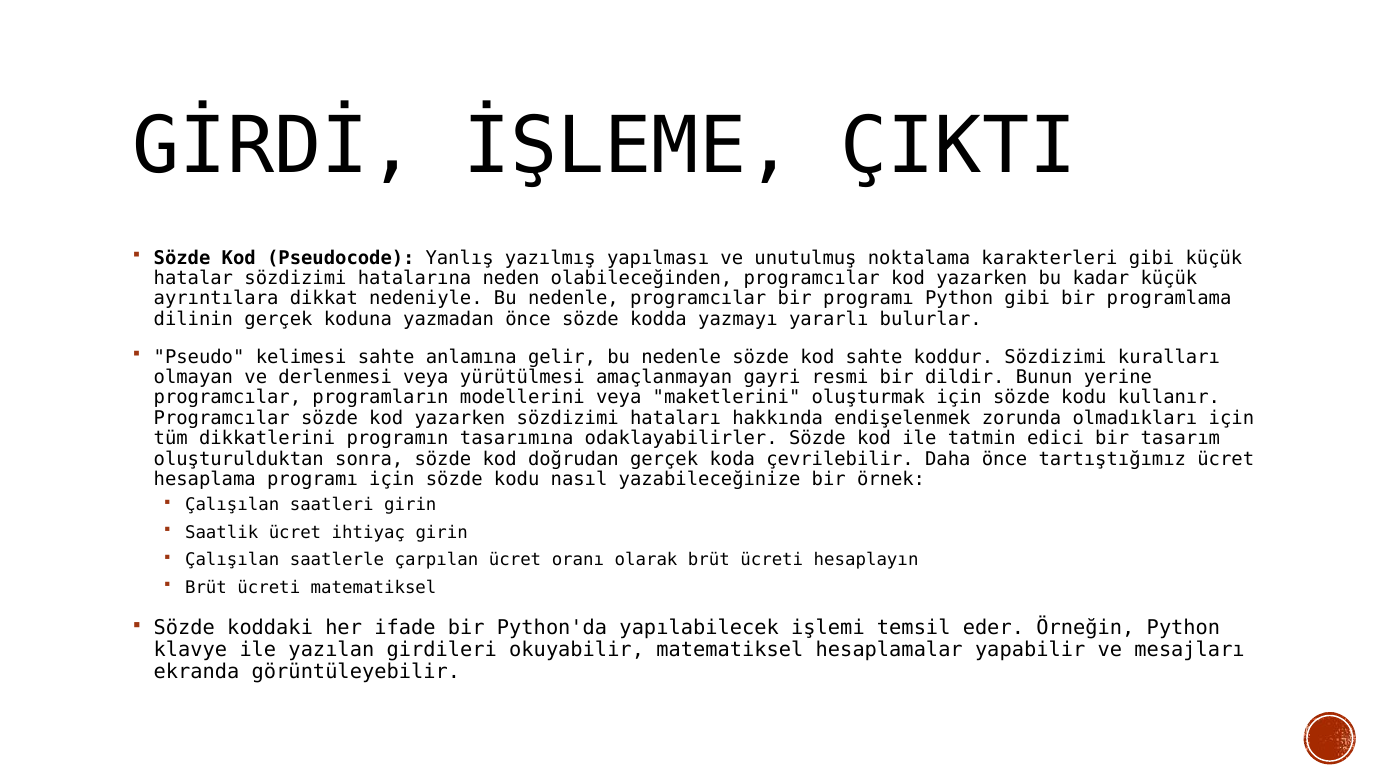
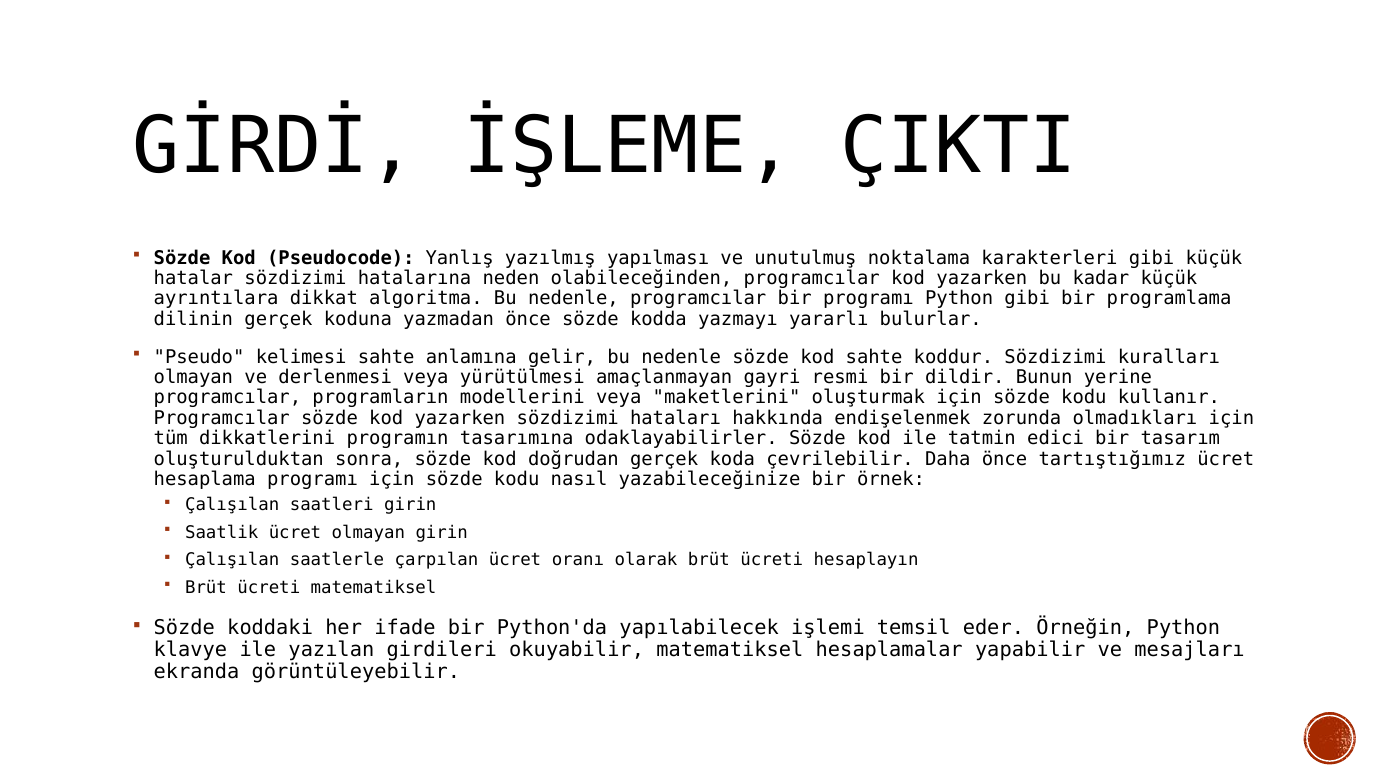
nedeniyle: nedeniyle -> algoritma
ücret ihtiyaç: ihtiyaç -> olmayan
